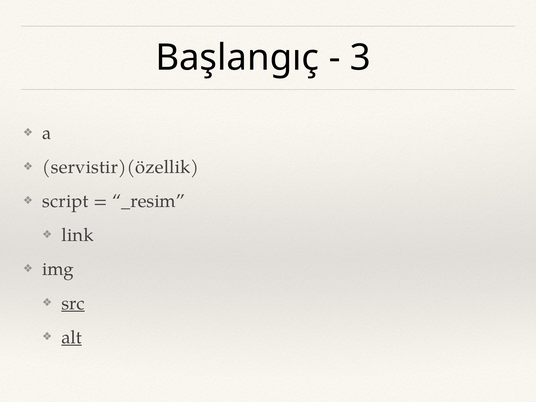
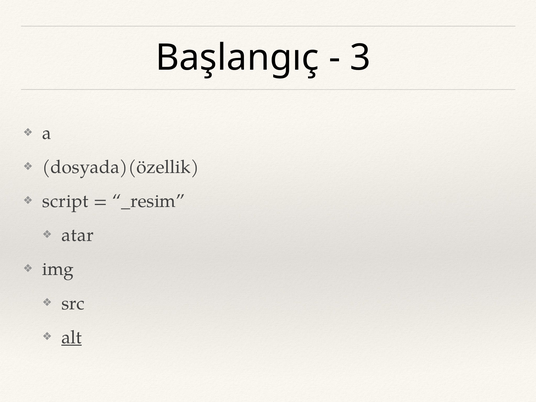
servistir)(özellik: servistir)(özellik -> dosyada)(özellik
link: link -> atar
src underline: present -> none
